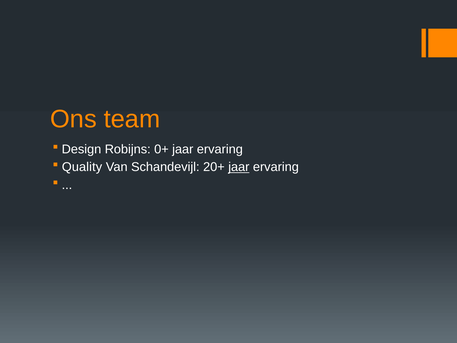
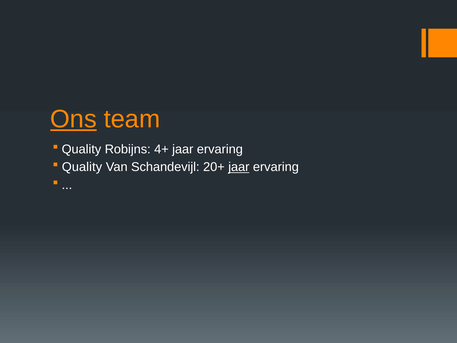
Ons underline: none -> present
Design at (81, 149): Design -> Quality
0+: 0+ -> 4+
